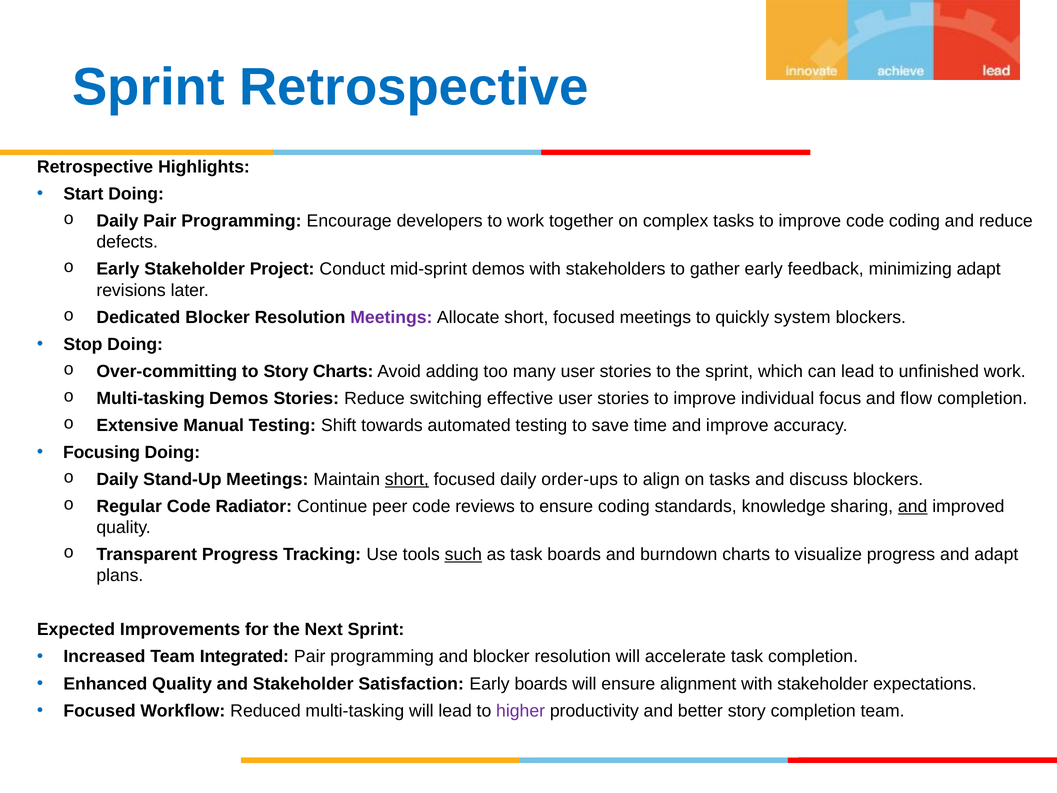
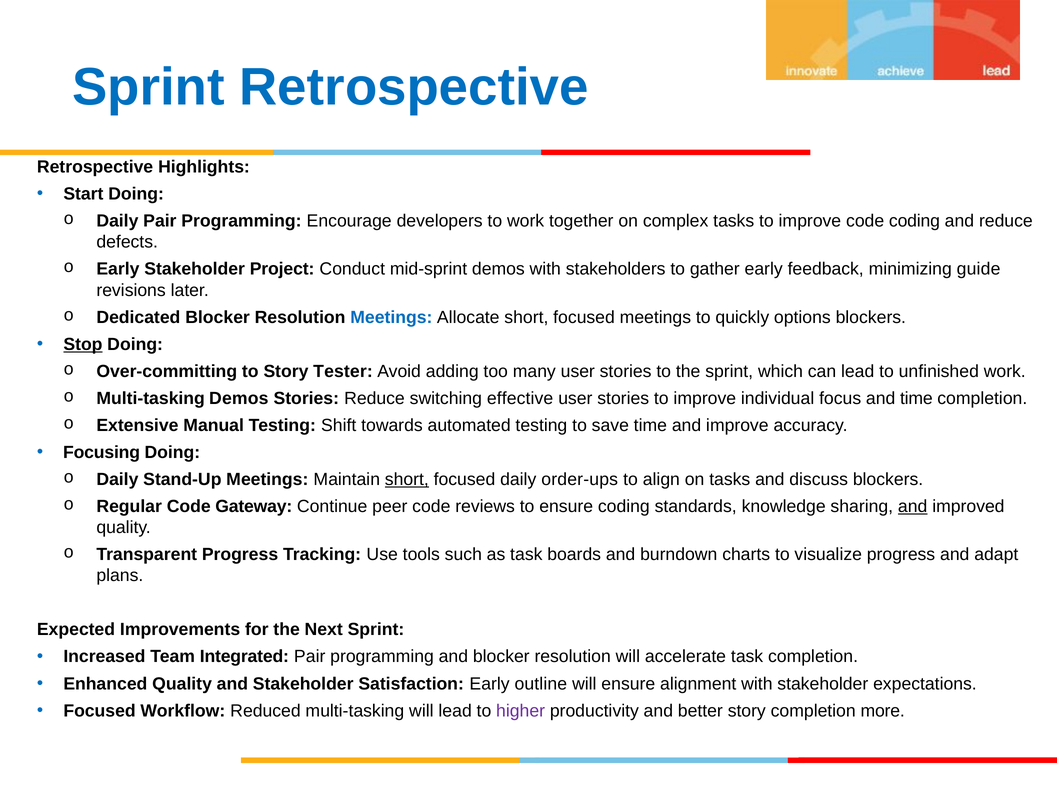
minimizing adapt: adapt -> guide
Meetings at (391, 317) colour: purple -> blue
system: system -> options
Stop underline: none -> present
Story Charts: Charts -> Tester
and flow: flow -> time
Radiator: Radiator -> Gateway
such underline: present -> none
Early boards: boards -> outline
completion team: team -> more
